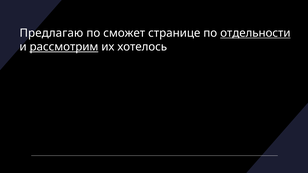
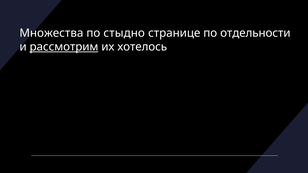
Предлагаю: Предлагаю -> Множества
сможет: сможет -> стыдно
отдельности underline: present -> none
